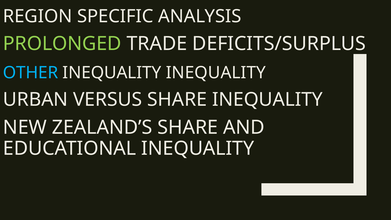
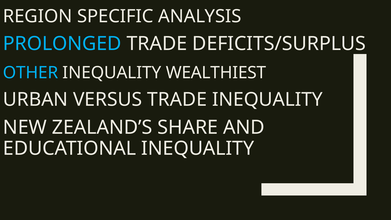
PROLONGED colour: light green -> light blue
INEQUALITY INEQUALITY: INEQUALITY -> WEALTHIEST
VERSUS SHARE: SHARE -> TRADE
